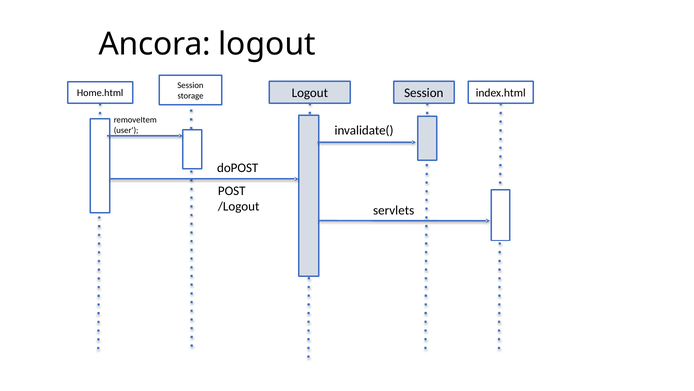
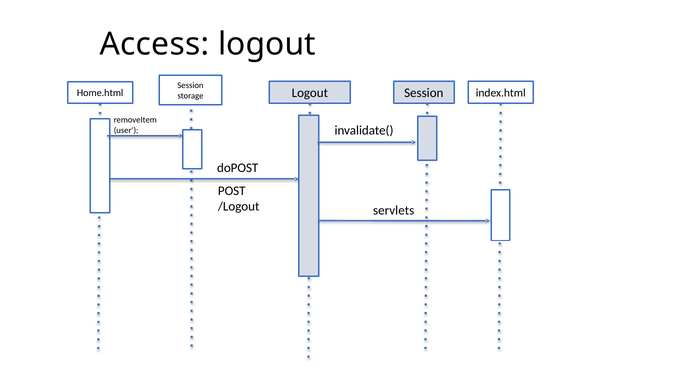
Ancora: Ancora -> Access
